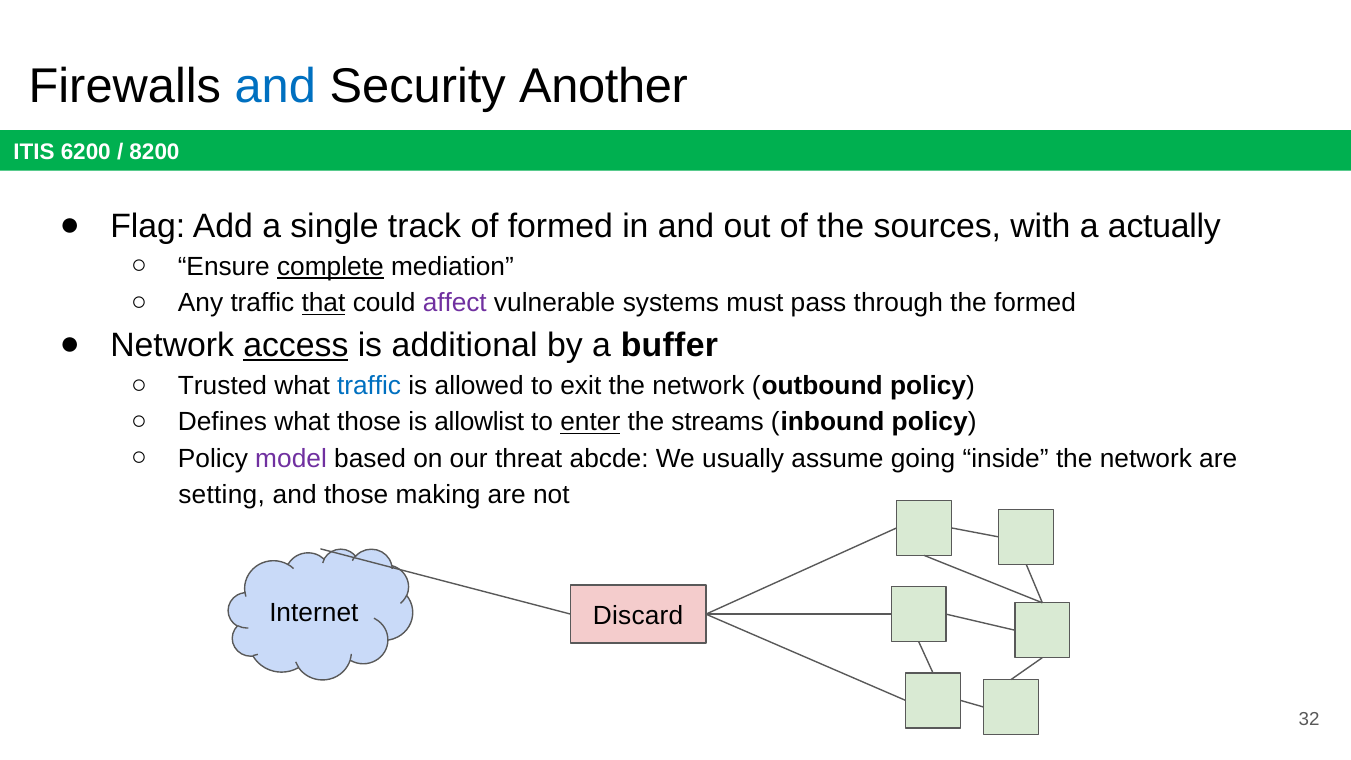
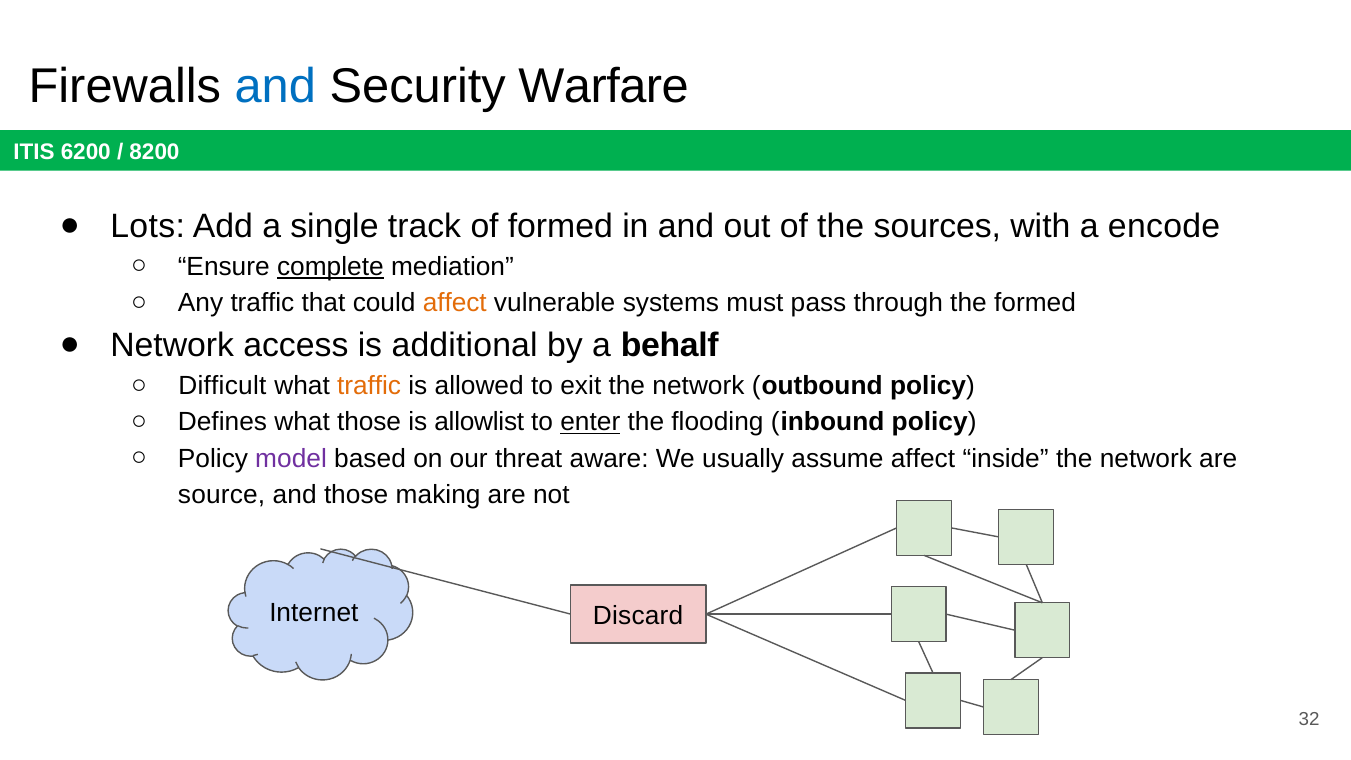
Another: Another -> Warfare
Flag: Flag -> Lots
actually: actually -> encode
that underline: present -> none
affect at (455, 303) colour: purple -> orange
access underline: present -> none
buffer: buffer -> behalf
Trusted: Trusted -> Difficult
traffic at (369, 386) colour: blue -> orange
streams: streams -> flooding
abcde: abcde -> aware
assume going: going -> affect
setting: setting -> source
